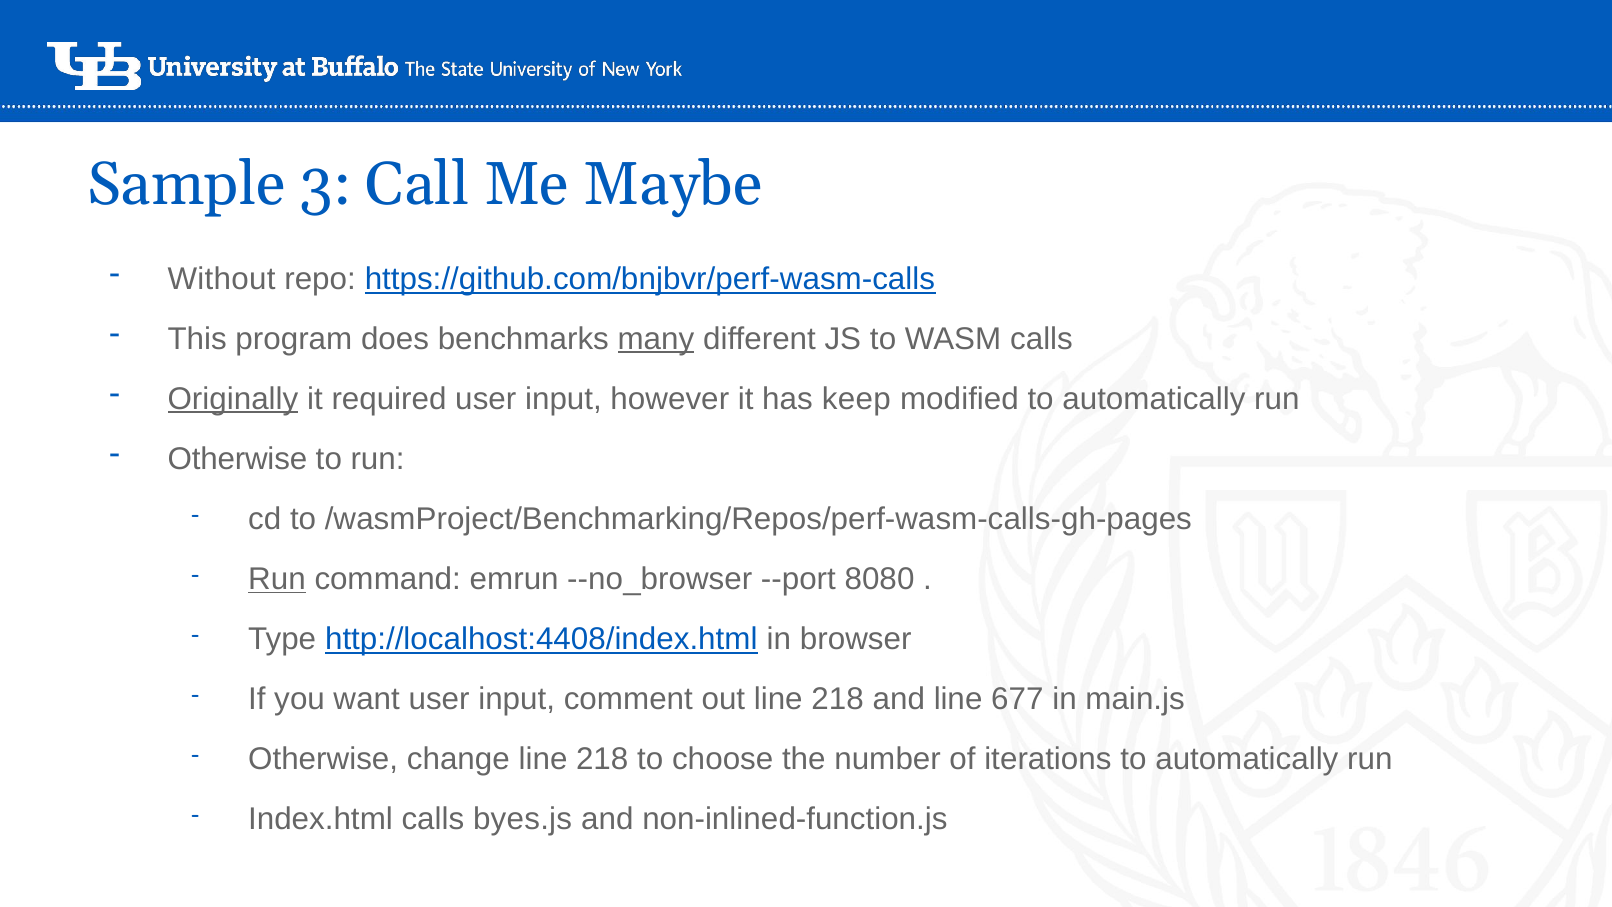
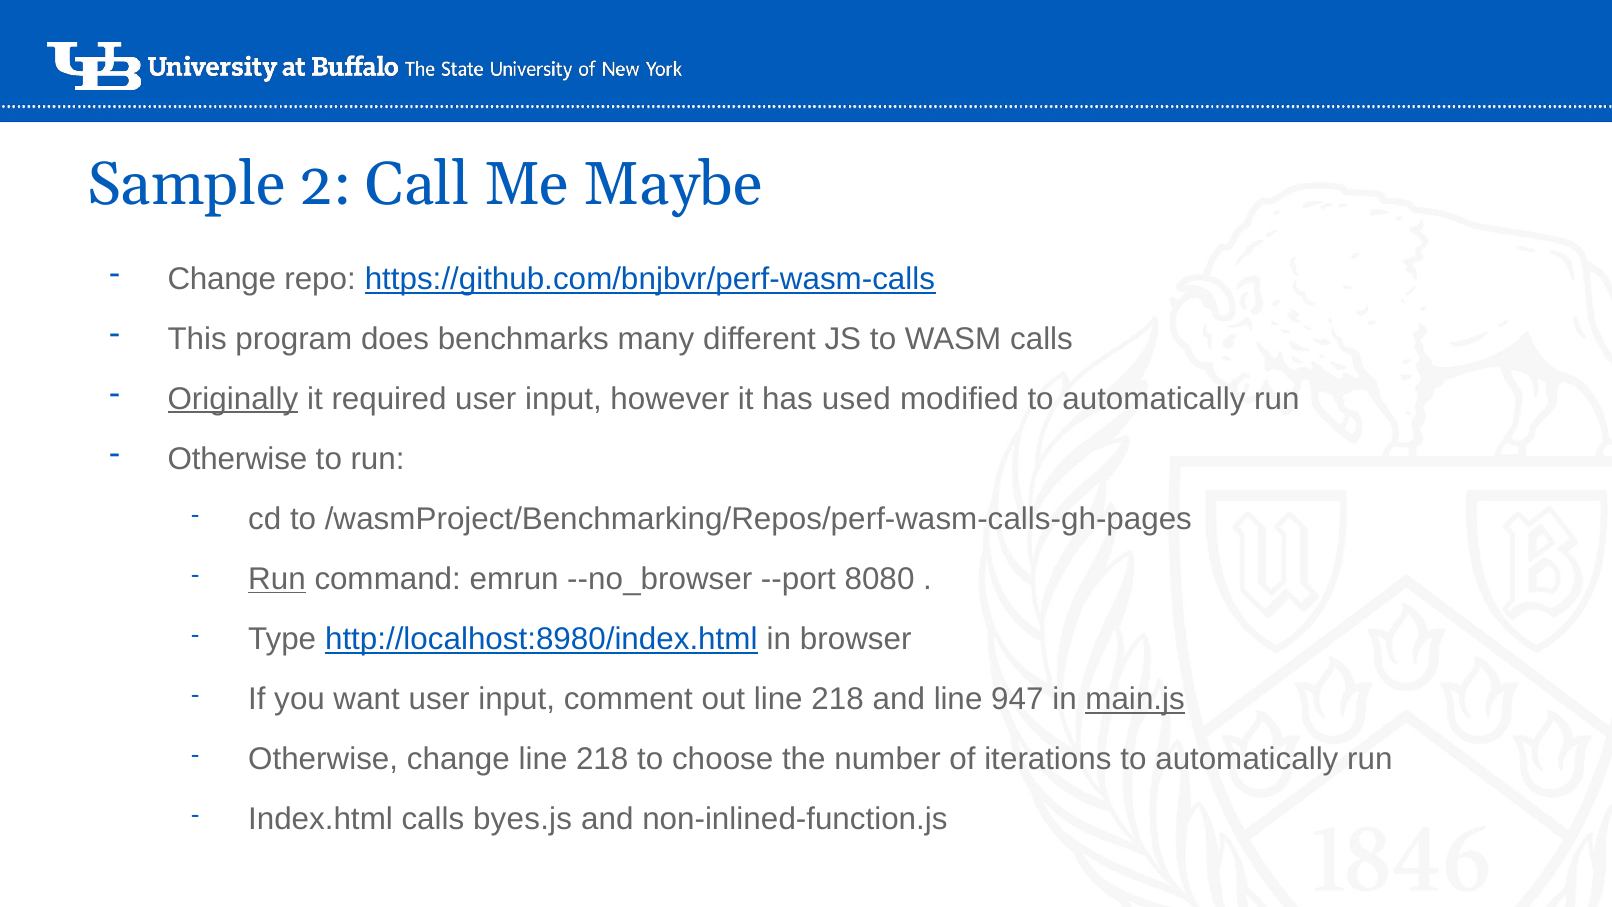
3: 3 -> 2
Without at (222, 279): Without -> Change
many underline: present -> none
keep: keep -> used
http://localhost:4408/index.html: http://localhost:4408/index.html -> http://localhost:8980/index.html
677: 677 -> 947
main.js underline: none -> present
